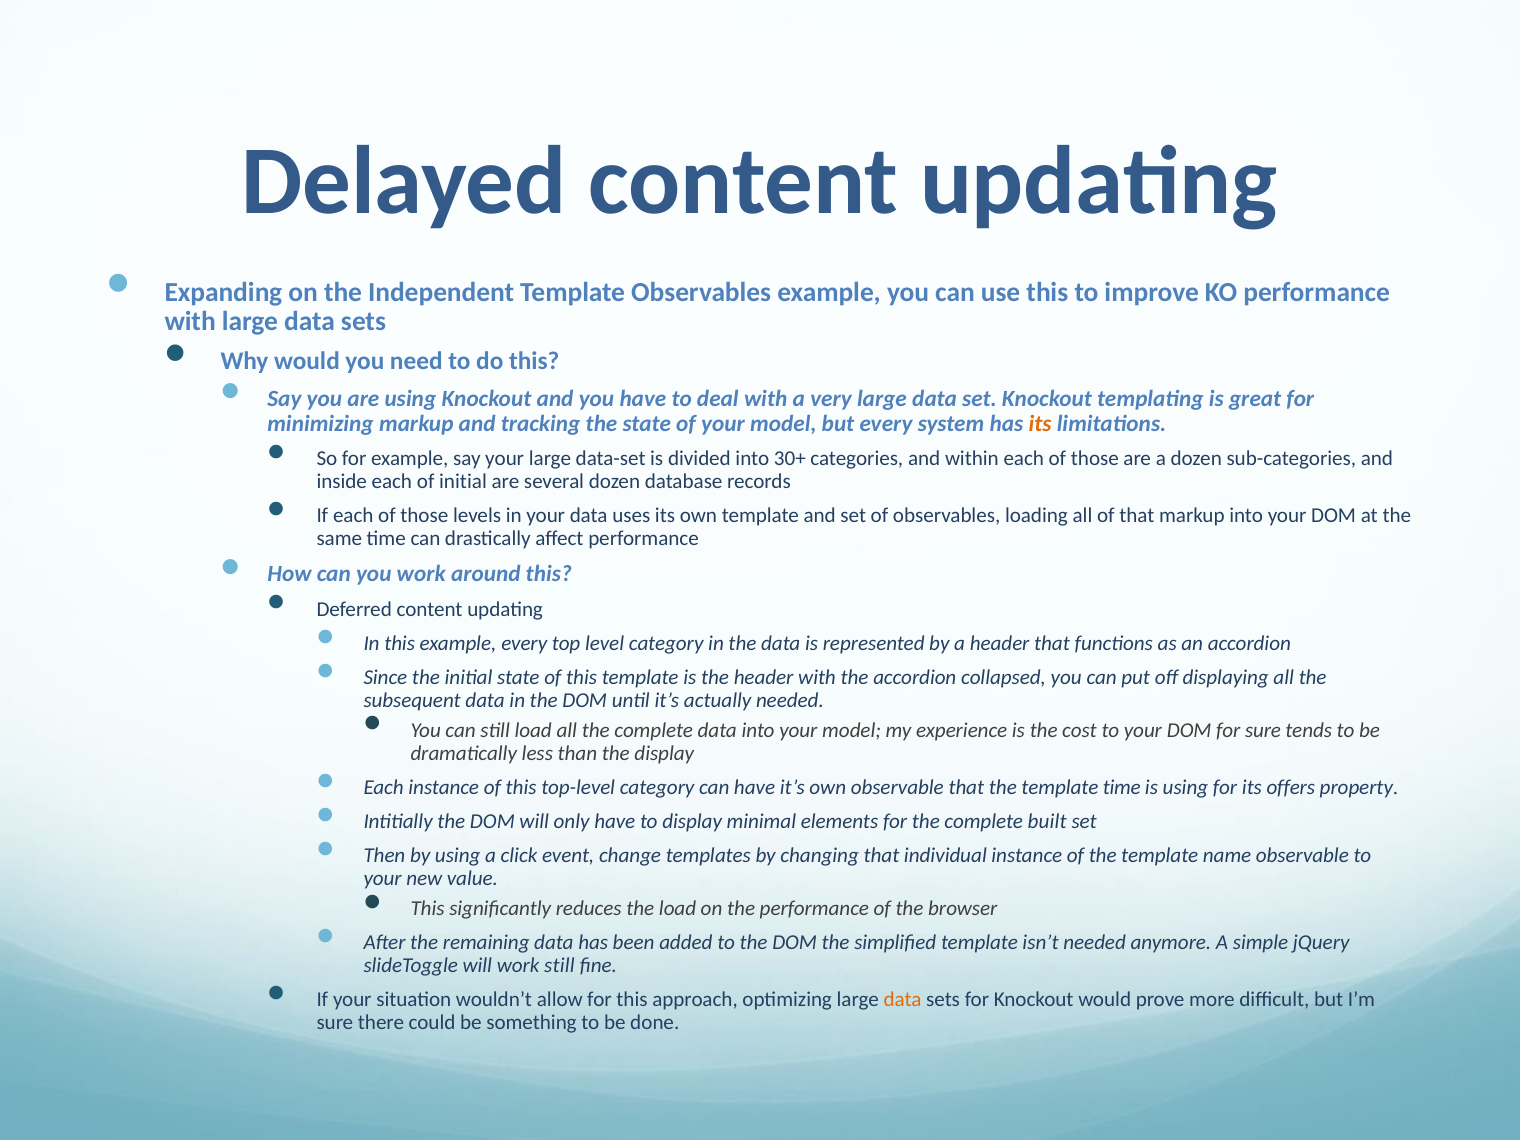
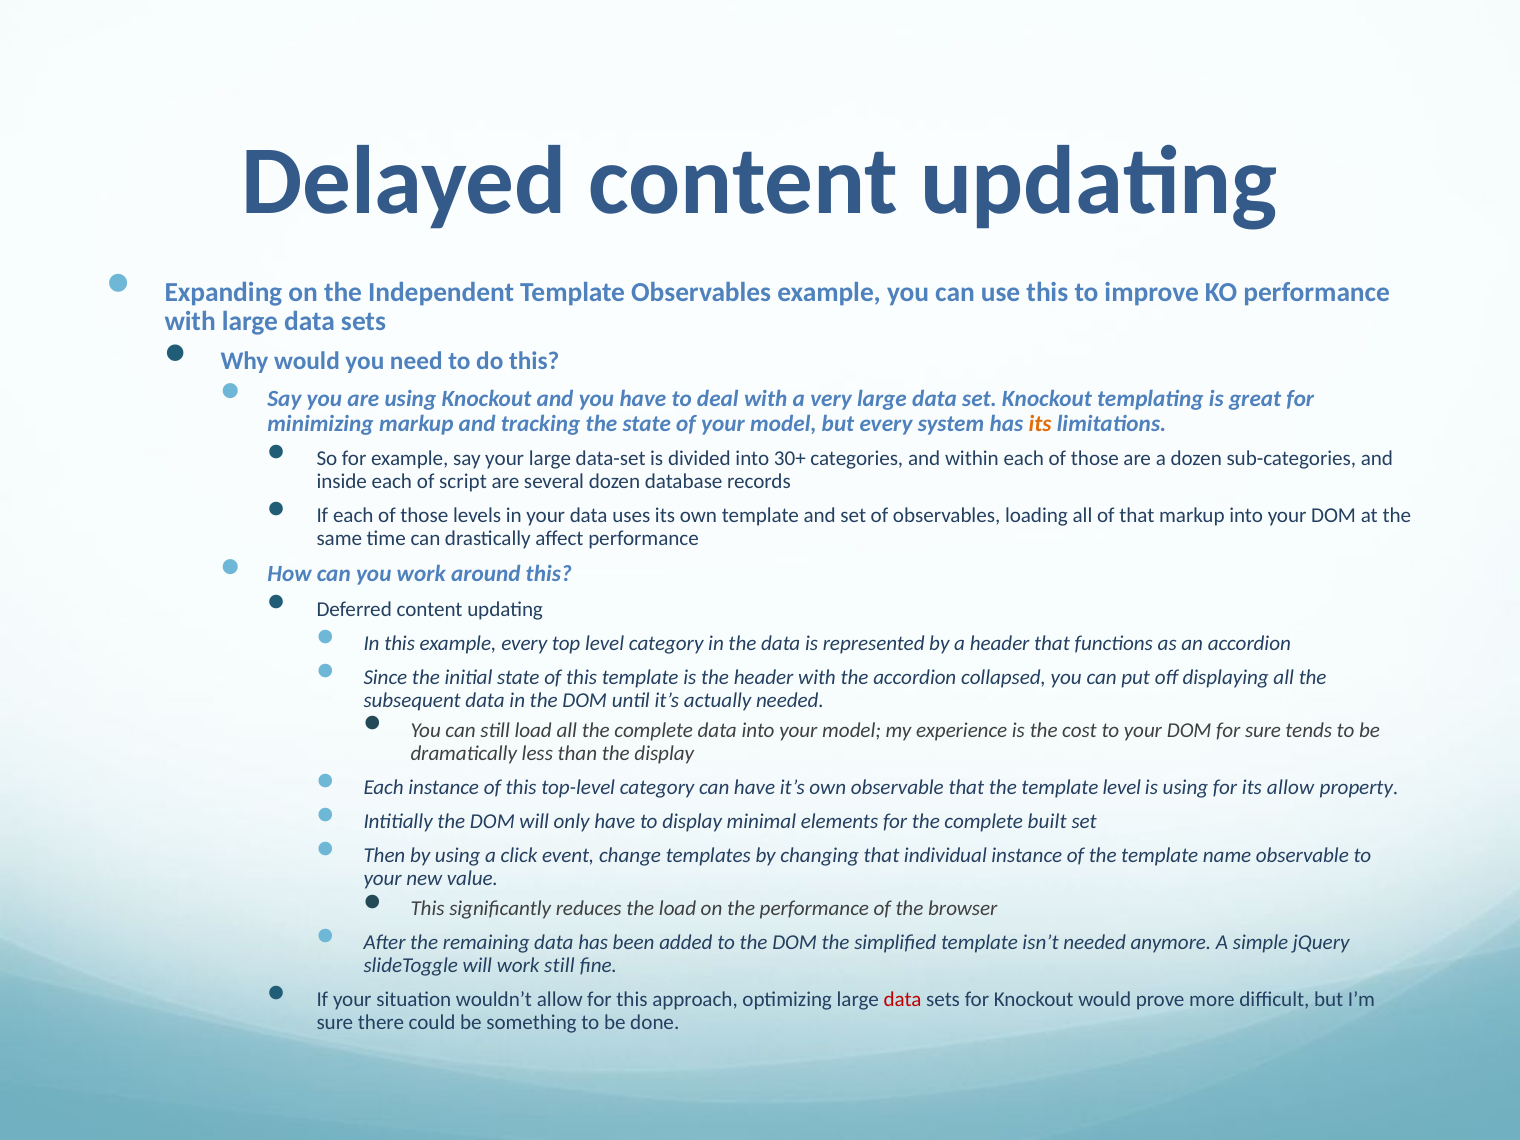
of initial: initial -> script
template time: time -> level
its offers: offers -> allow
data at (903, 1000) colour: orange -> red
